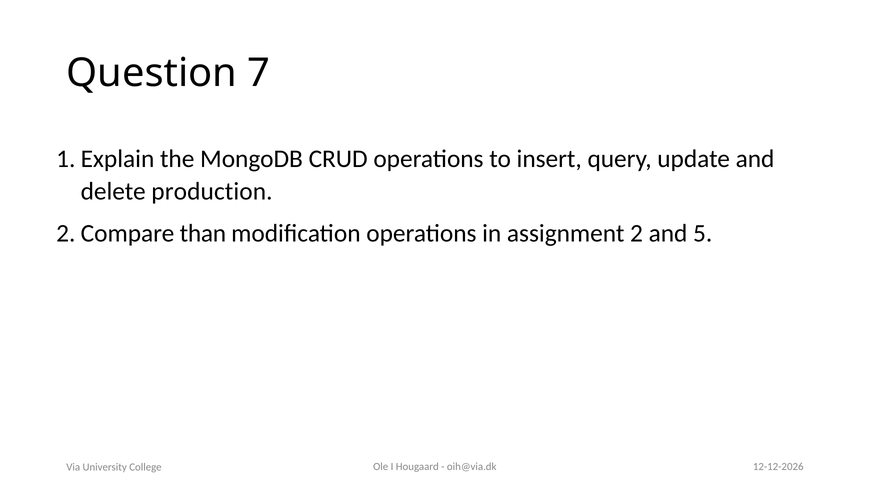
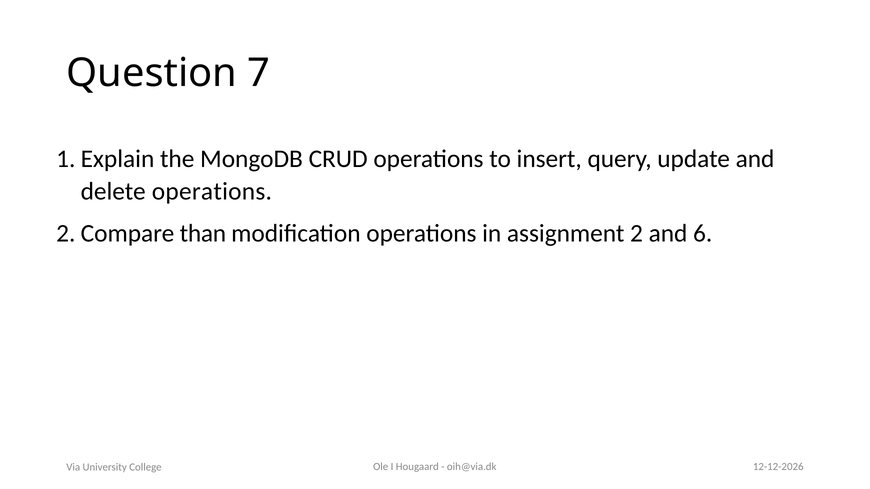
delete production: production -> operations
5: 5 -> 6
